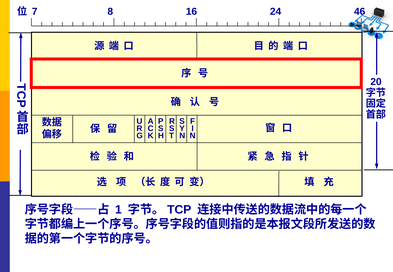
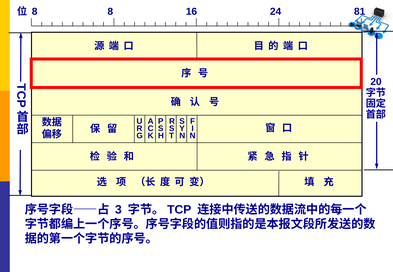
7 at (35, 12): 7 -> 8
46: 46 -> 81
1: 1 -> 3
